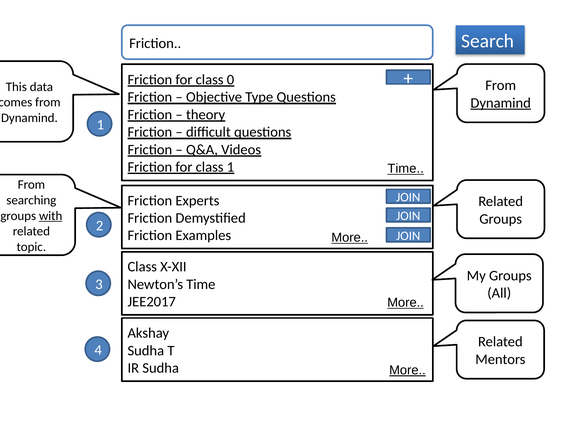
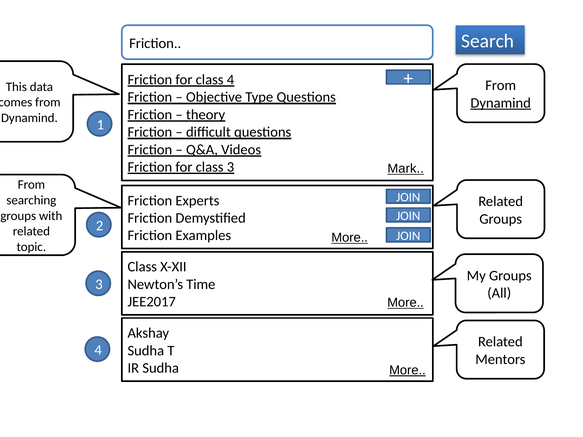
class 0: 0 -> 4
class 1: 1 -> 3
Time at (406, 169): Time -> Mark
with underline: present -> none
